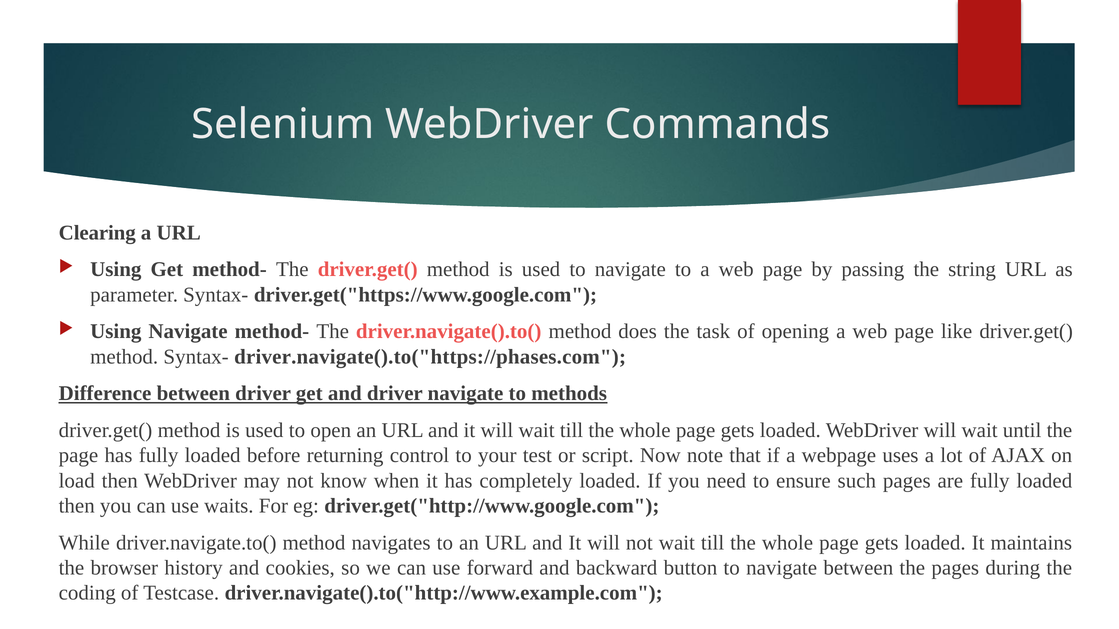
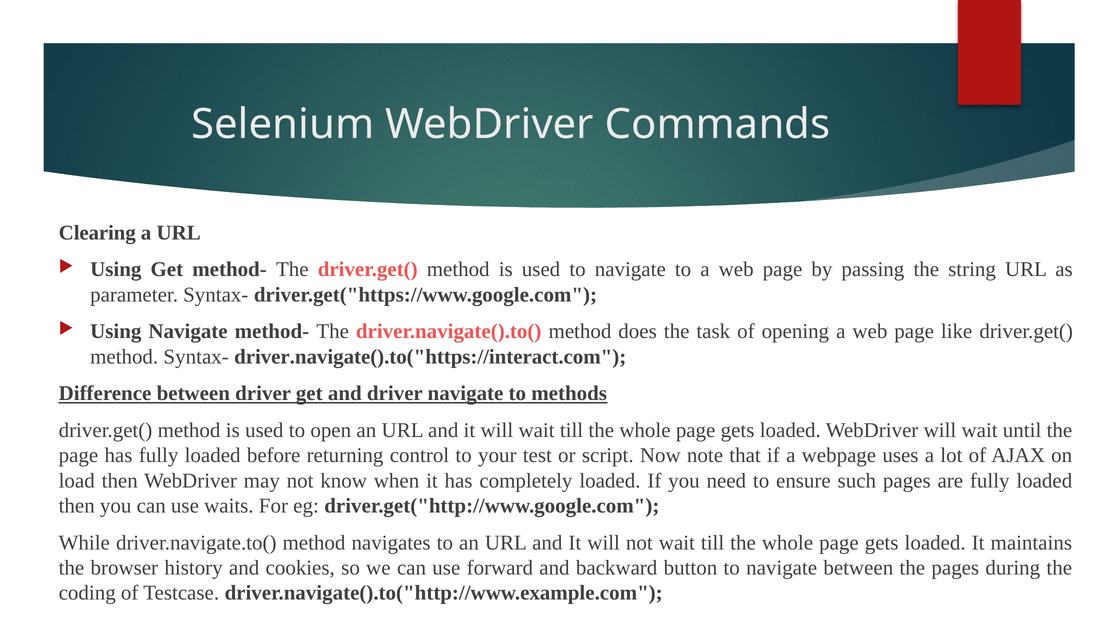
driver.navigate().to("https://phases.com: driver.navigate().to("https://phases.com -> driver.navigate().to("https://interact.com
